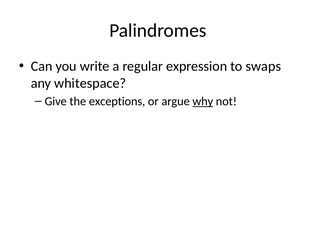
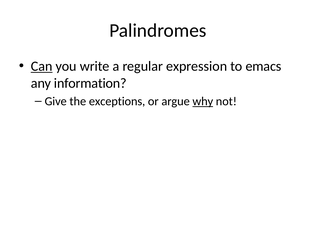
Can underline: none -> present
swaps: swaps -> emacs
whitespace: whitespace -> information
